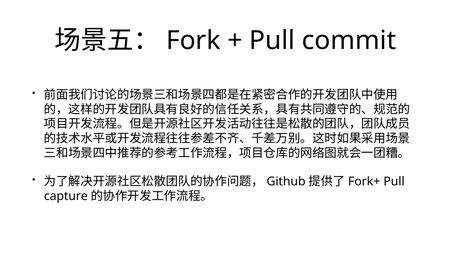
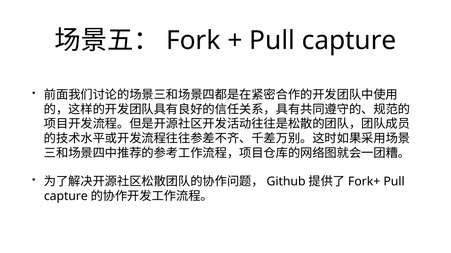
commit at (349, 41): commit -> capture
